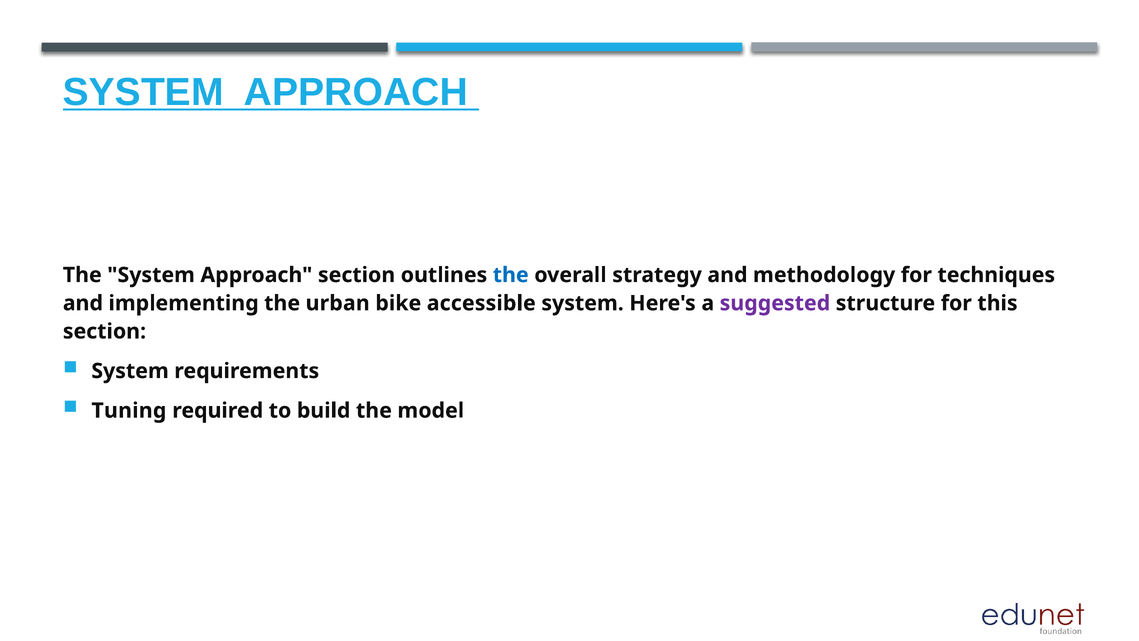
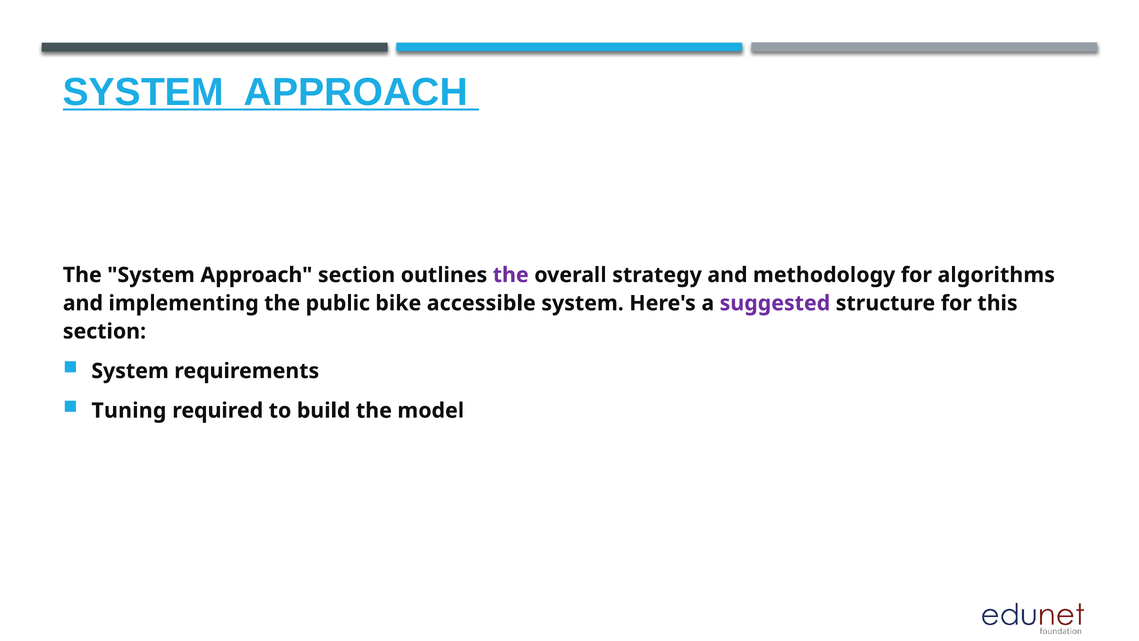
the at (511, 275) colour: blue -> purple
techniques: techniques -> algorithms
urban: urban -> public
